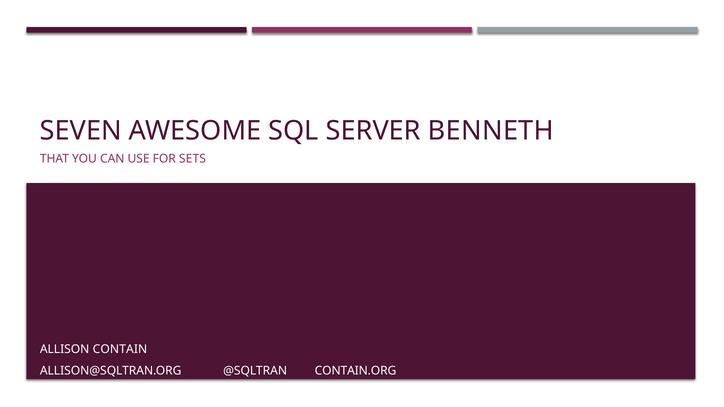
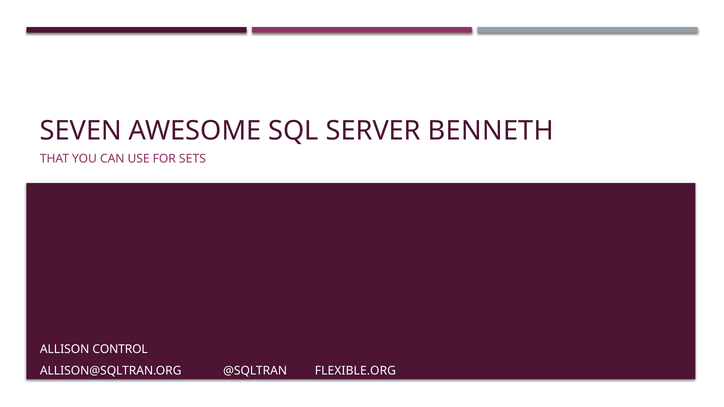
CONTAIN: CONTAIN -> CONTROL
CONTAIN.ORG: CONTAIN.ORG -> FLEXIBLE.ORG
